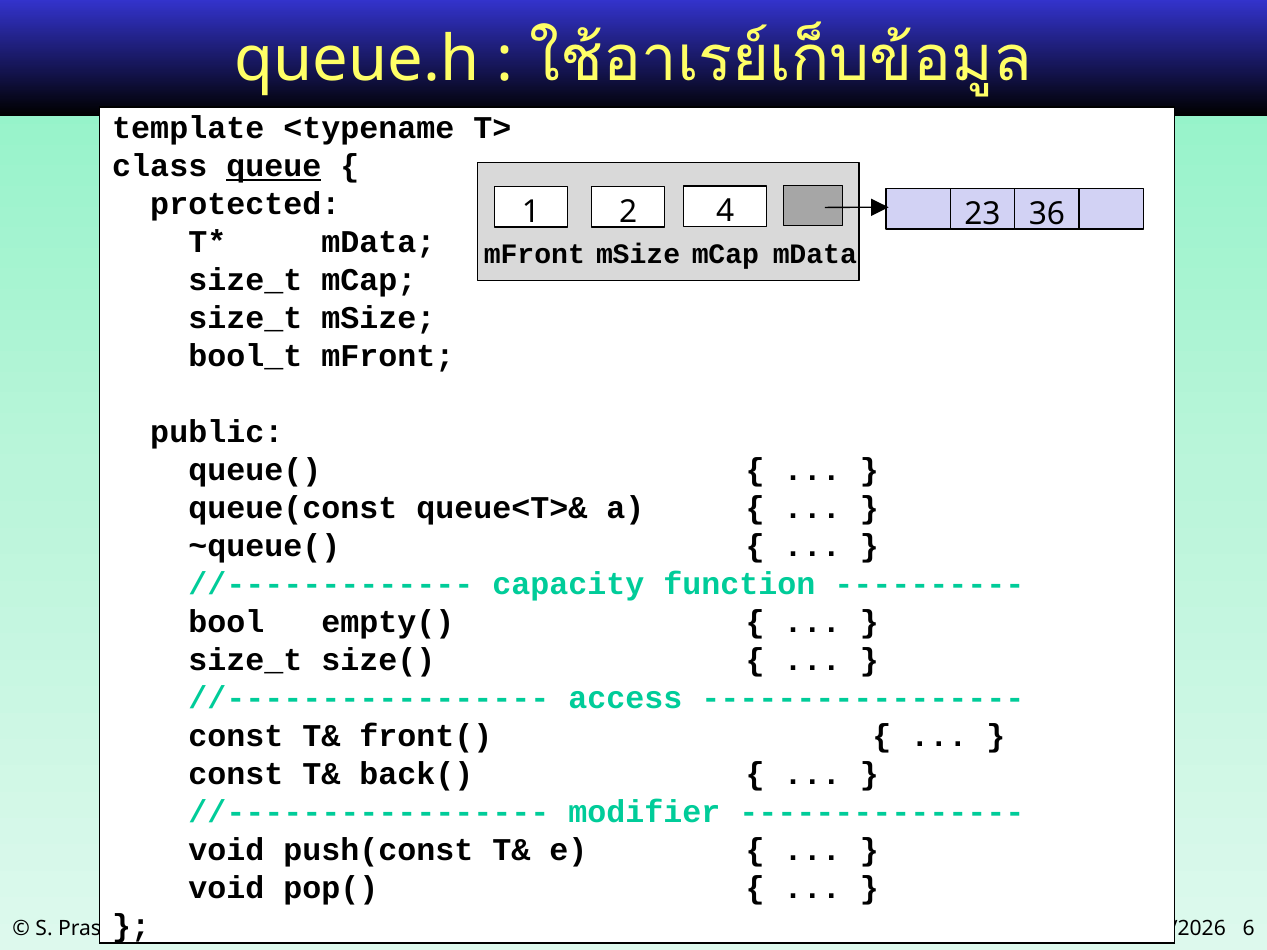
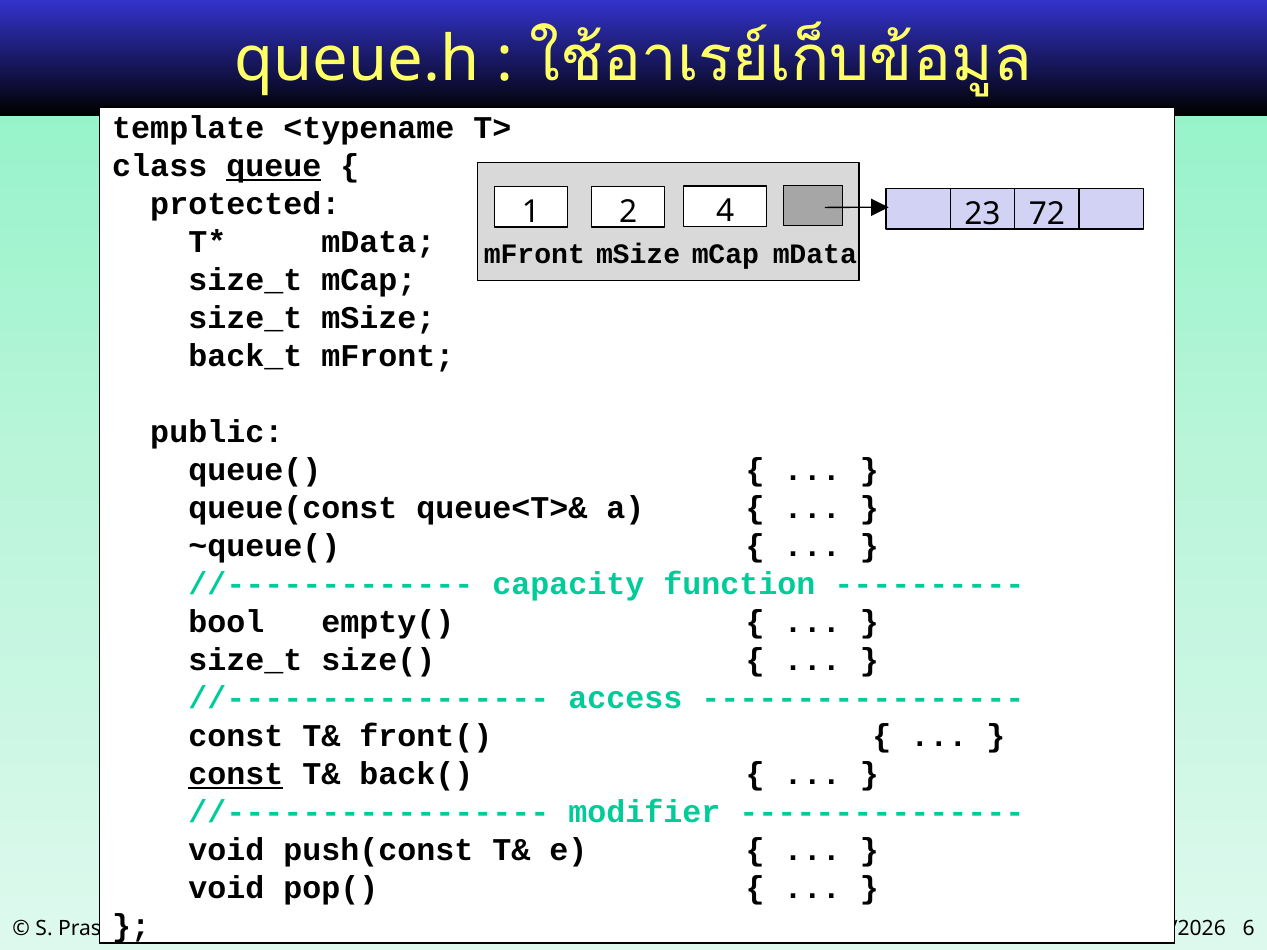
36: 36 -> 72
bool_t: bool_t -> back_t
const at (236, 774) underline: none -> present
